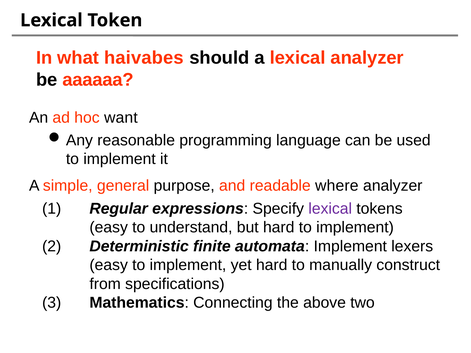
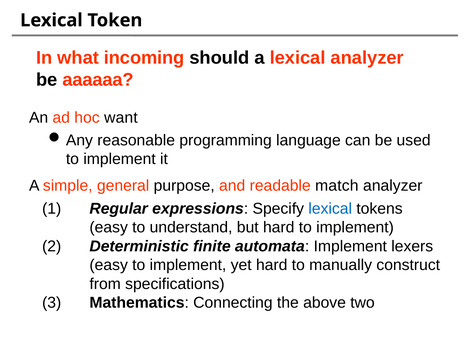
haivabes: haivabes -> incoming
where: where -> match
lexical at (330, 209) colour: purple -> blue
